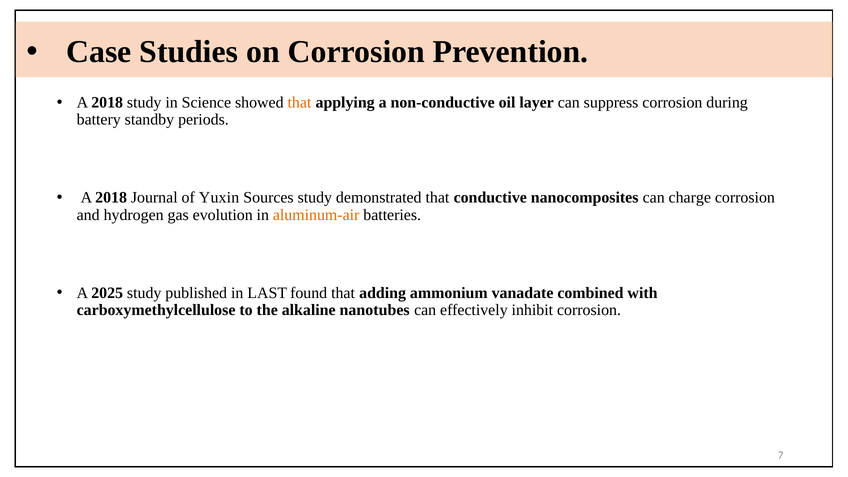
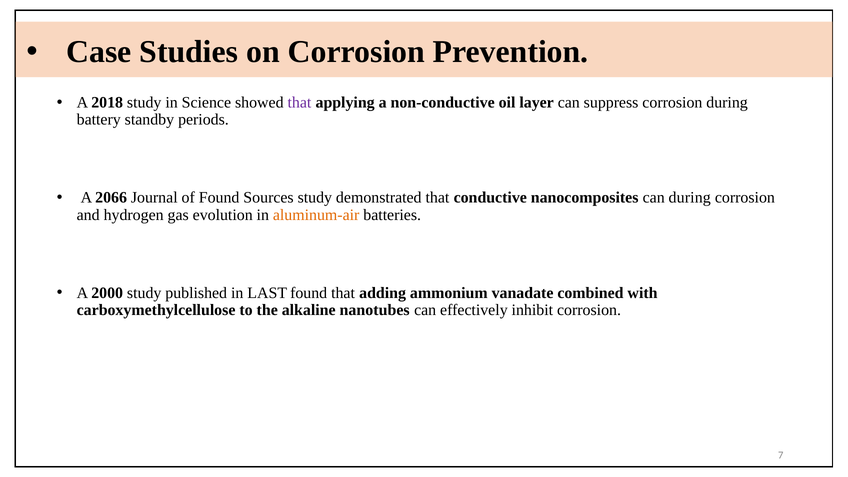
that at (299, 102) colour: orange -> purple
2018 at (111, 198): 2018 -> 2066
of Yuxin: Yuxin -> Found
can charge: charge -> during
2025: 2025 -> 2000
